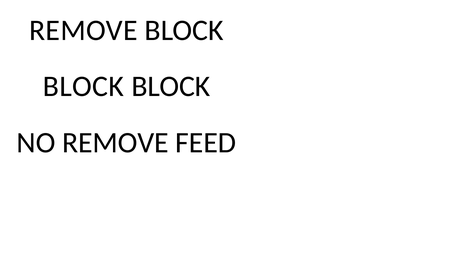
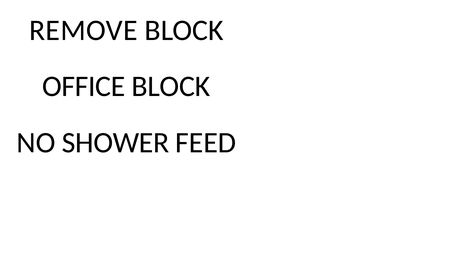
BLOCK at (83, 86): BLOCK -> OFFICE
NO REMOVE: REMOVE -> SHOWER
